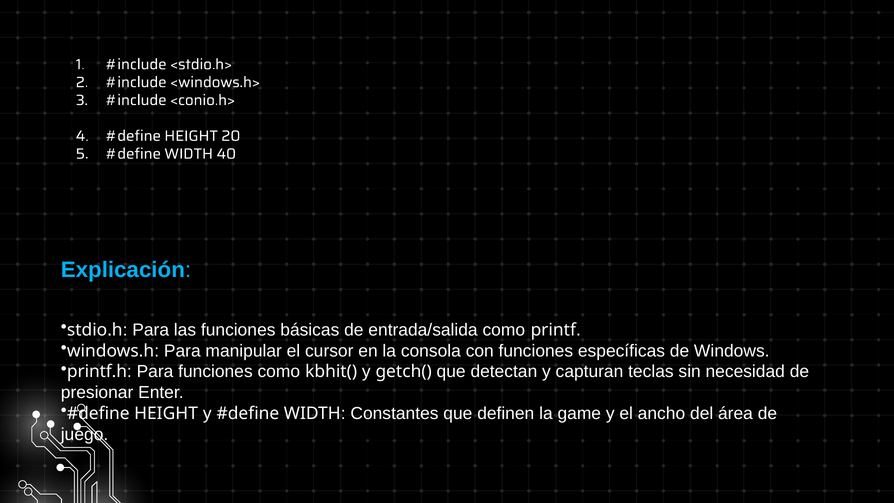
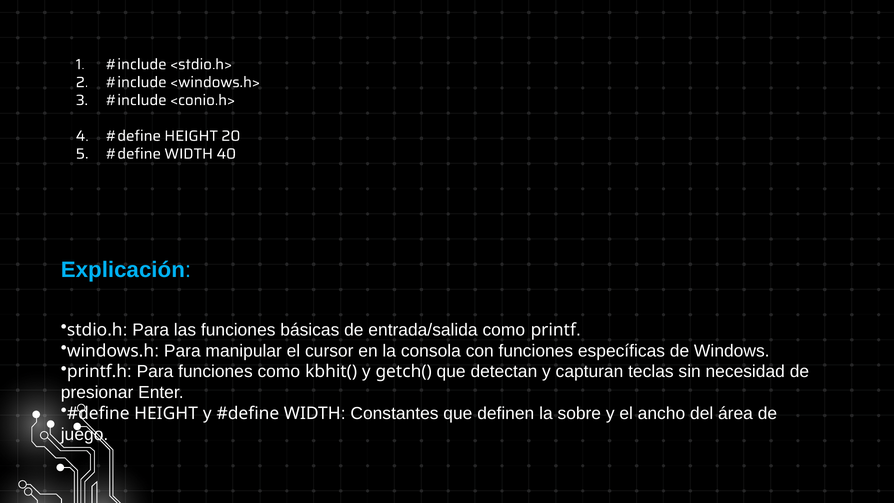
game: game -> sobre
